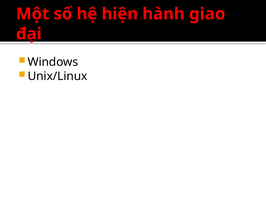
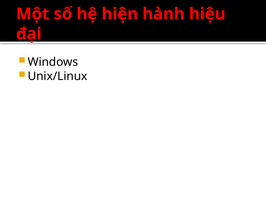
giao: giao -> hiệu
